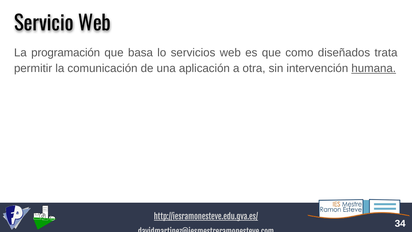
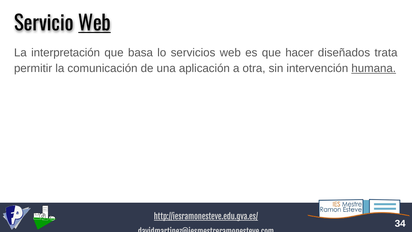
Web at (95, 24) underline: none -> present
programación: programación -> interpretación
como: como -> hacer
